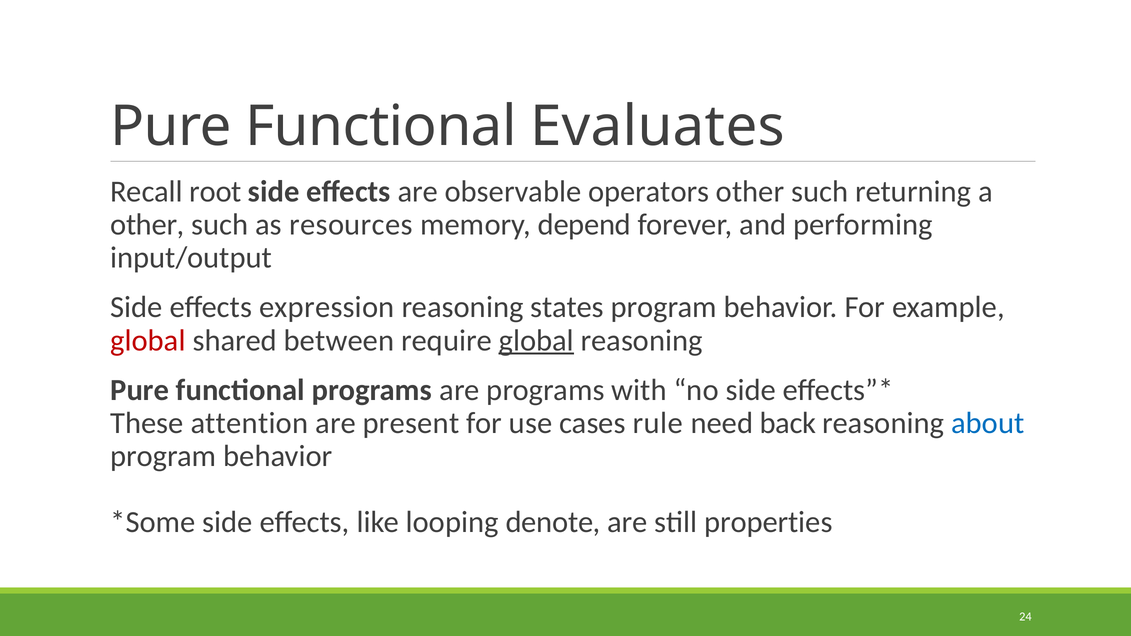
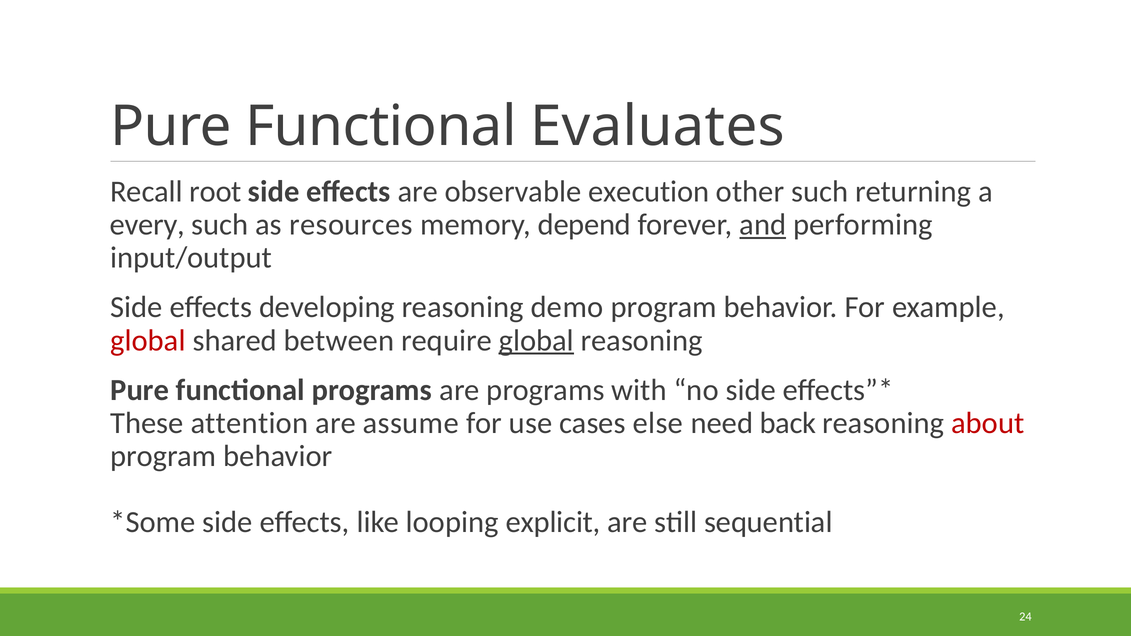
operators: operators -> execution
other at (147, 225): other -> every
and underline: none -> present
expression: expression -> developing
states: states -> demo
present: present -> assume
rule: rule -> else
about colour: blue -> red
denote: denote -> explicit
properties: properties -> sequential
